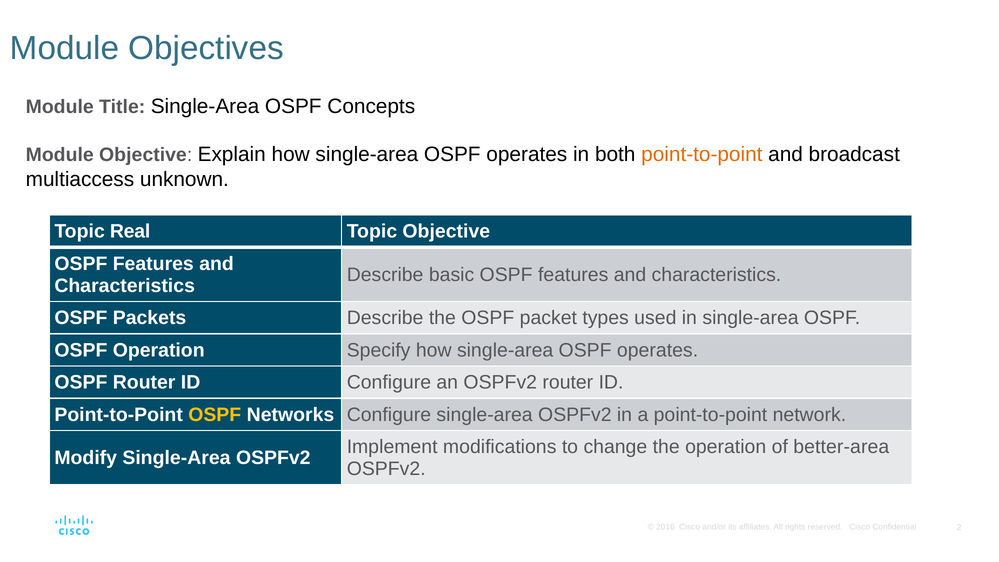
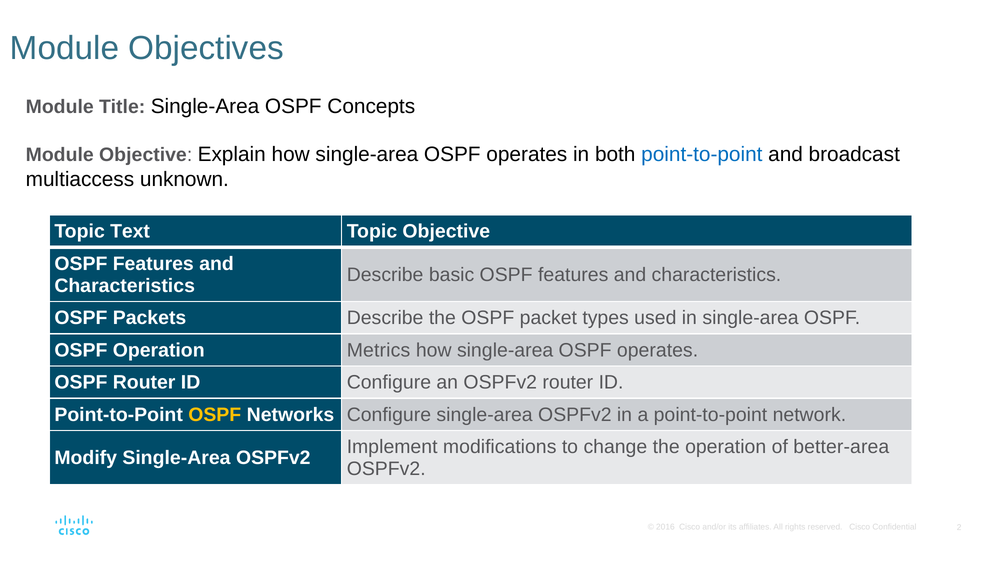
point-to-point at (702, 155) colour: orange -> blue
Real: Real -> Text
Specify: Specify -> Metrics
